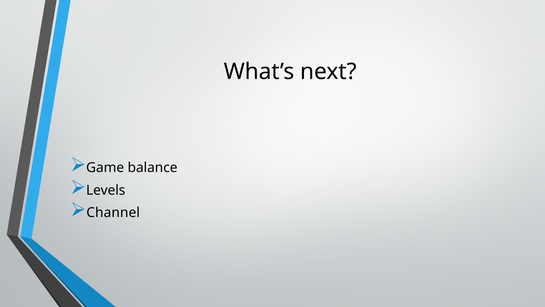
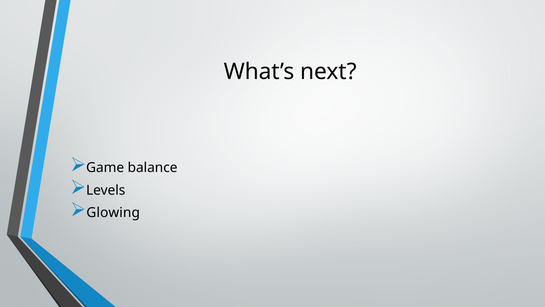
Channel: Channel -> Glowing
